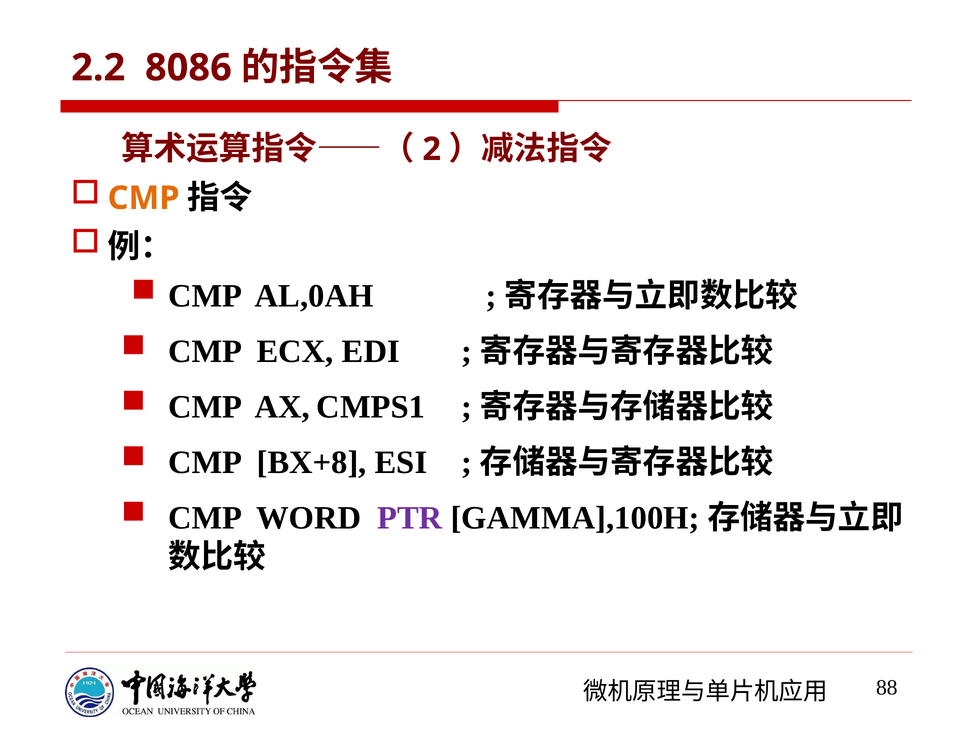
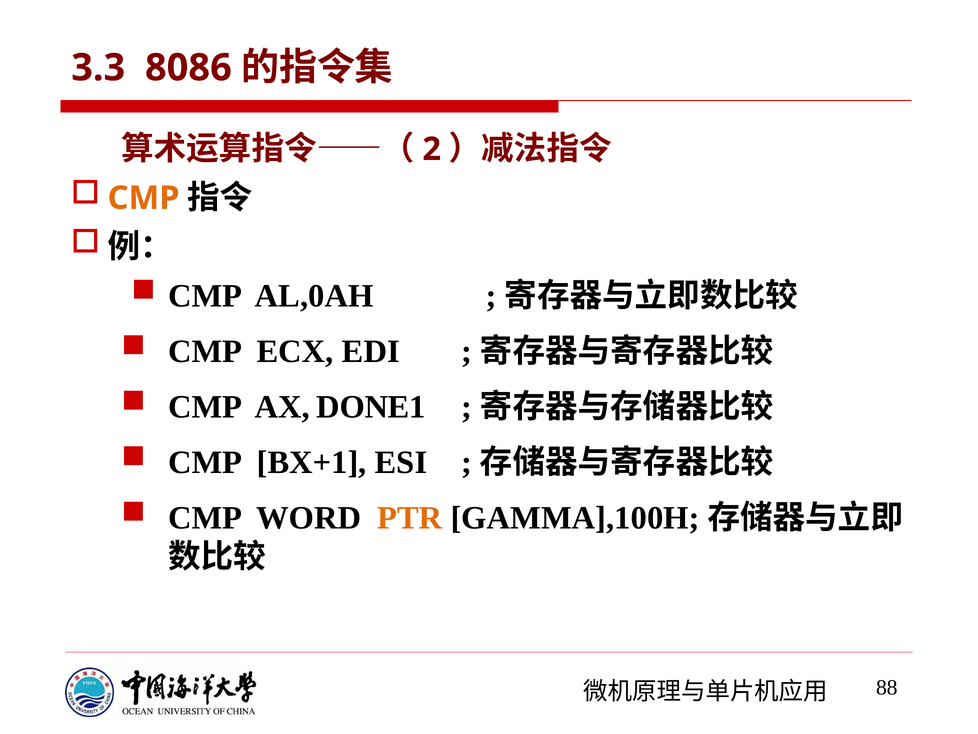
2.2: 2.2 -> 3.3
CMPS1: CMPS1 -> DONE1
BX+8: BX+8 -> BX+1
PTR colour: purple -> orange
